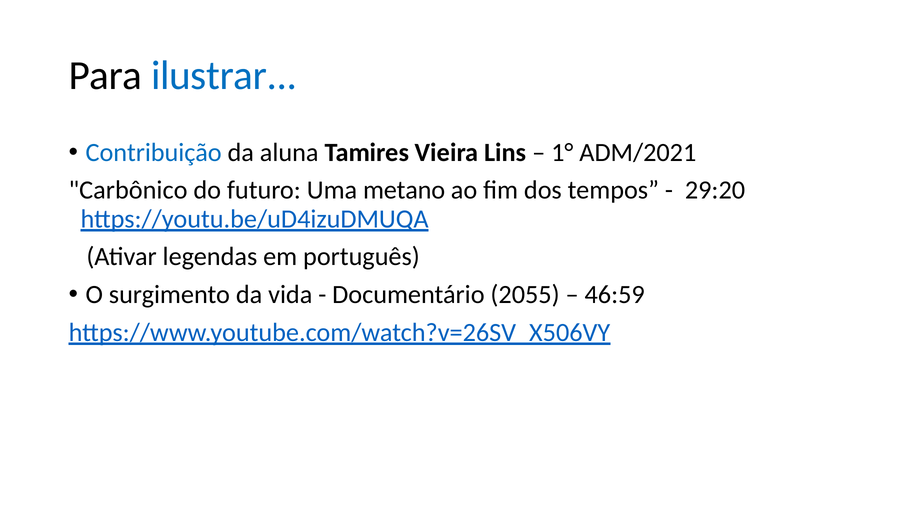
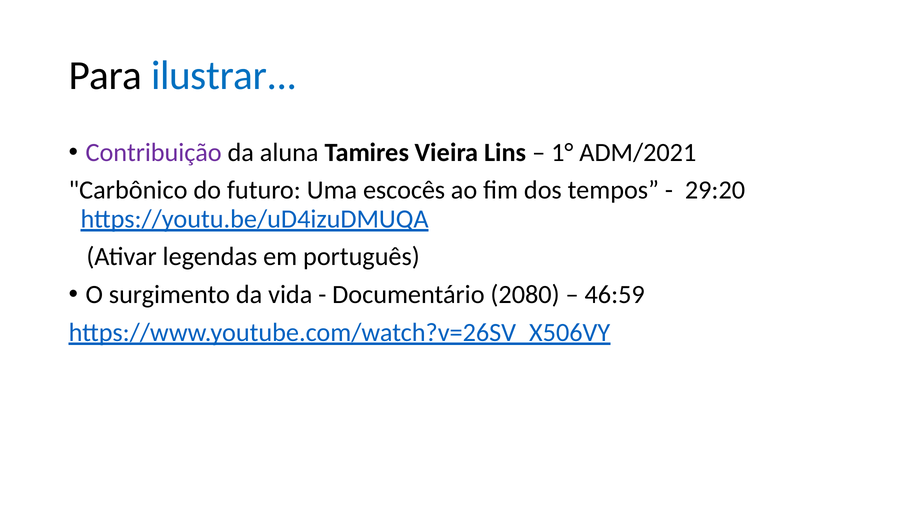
Contribuição colour: blue -> purple
metano: metano -> escocês
2055: 2055 -> 2080
